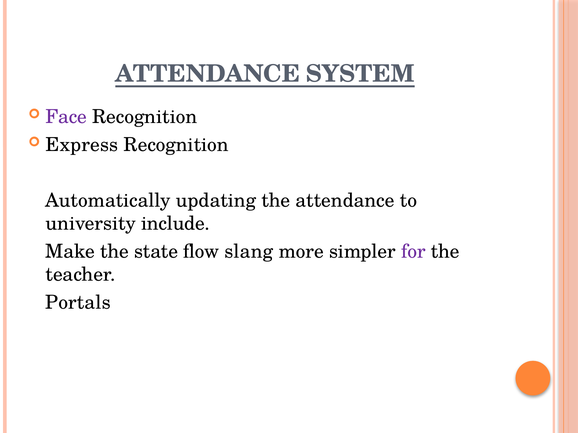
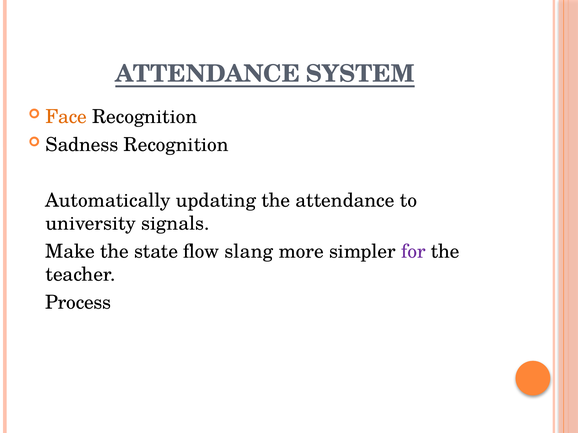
Face colour: purple -> orange
Express: Express -> Sadness
include: include -> signals
Portals: Portals -> Process
